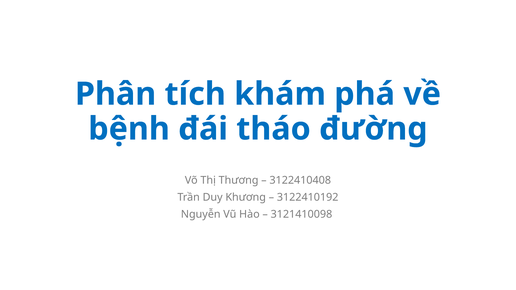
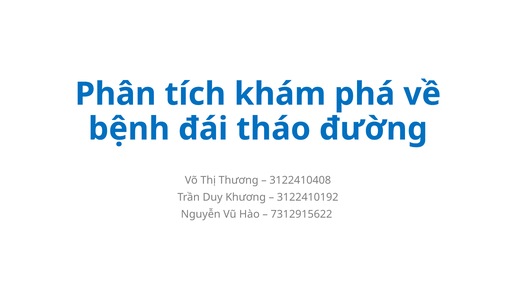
3121410098: 3121410098 -> 7312915622
